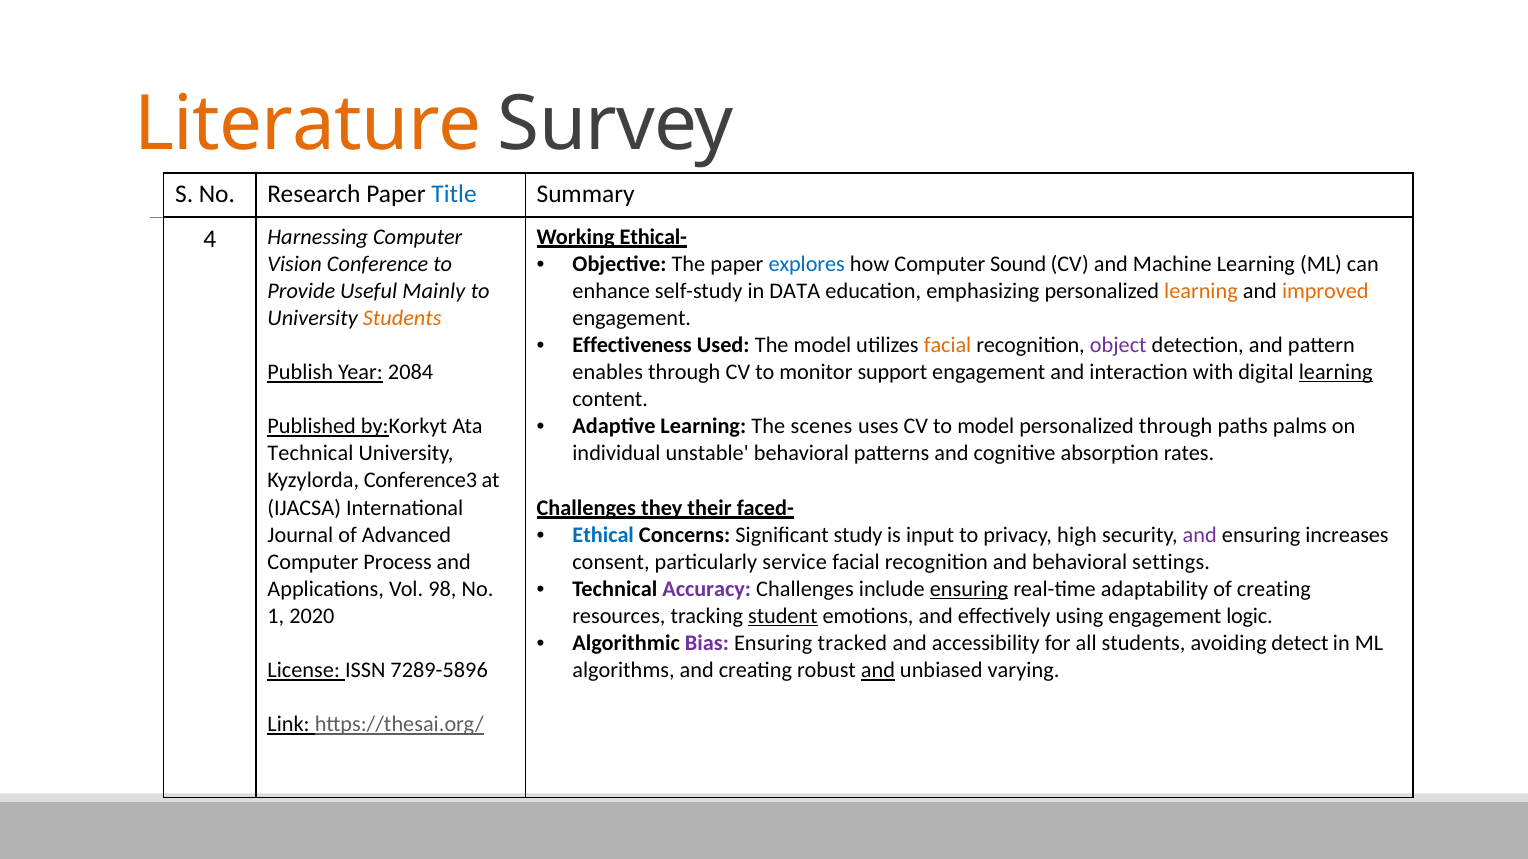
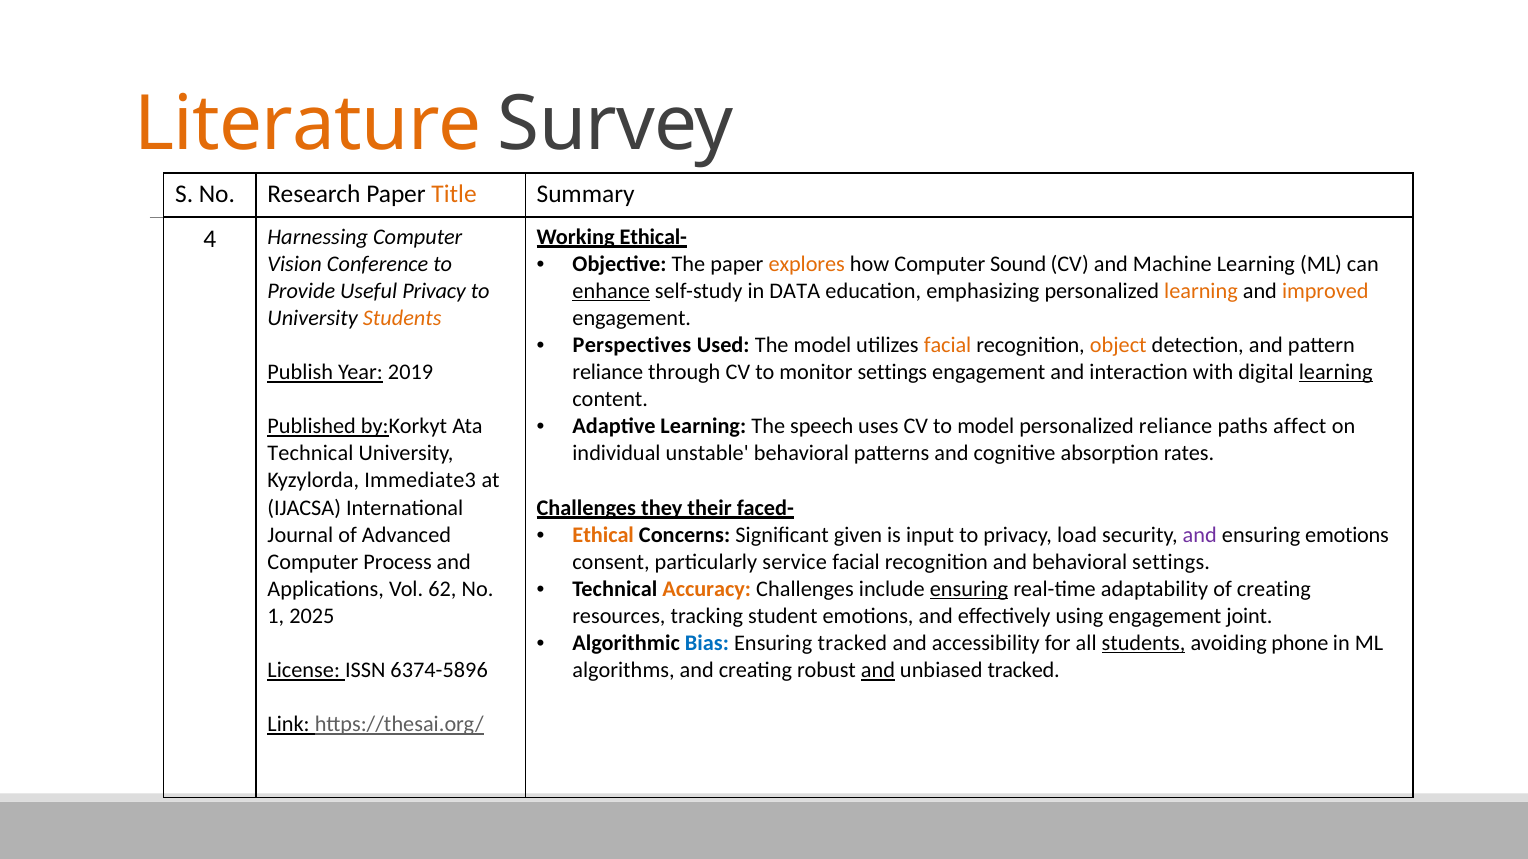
Title colour: blue -> orange
explores colour: blue -> orange
Useful Mainly: Mainly -> Privacy
enhance underline: none -> present
Effectiveness: Effectiveness -> Perspectives
object colour: purple -> orange
2084: 2084 -> 2019
enables at (608, 372): enables -> reliance
monitor support: support -> settings
scenes: scenes -> speech
personalized through: through -> reliance
palms: palms -> affect
Conference3: Conference3 -> Immediate3
Ethical colour: blue -> orange
study: study -> given
high: high -> load
ensuring increases: increases -> emotions
Accuracy colour: purple -> orange
98: 98 -> 62
2020: 2020 -> 2025
student underline: present -> none
logic: logic -> joint
Bias colour: purple -> blue
students at (1144, 644) underline: none -> present
detect: detect -> phone
7289-5896: 7289-5896 -> 6374-5896
unbiased varying: varying -> tracked
